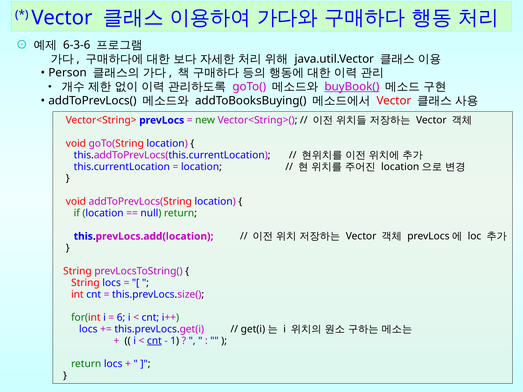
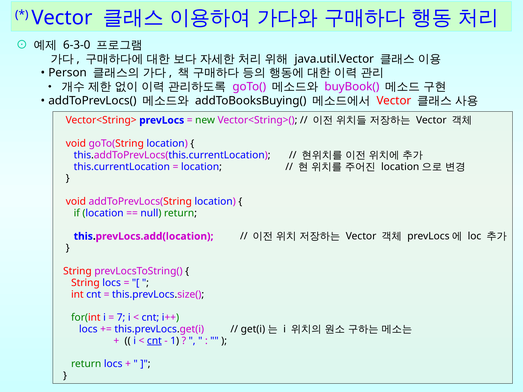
6-3-6: 6-3-6 -> 6-3-0
buyBook( underline: present -> none
6: 6 -> 7
